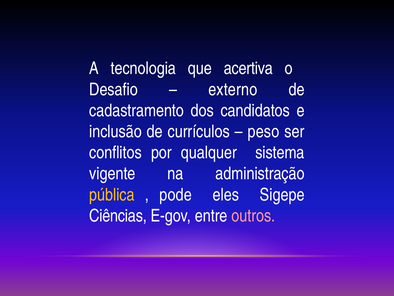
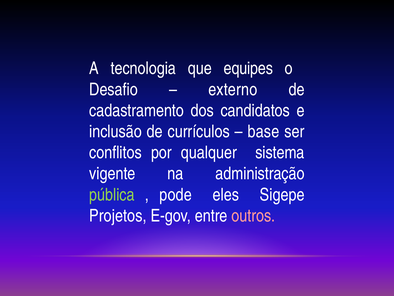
acertiva: acertiva -> equipes
peso: peso -> base
pública colour: yellow -> light green
Ciências: Ciências -> Projetos
